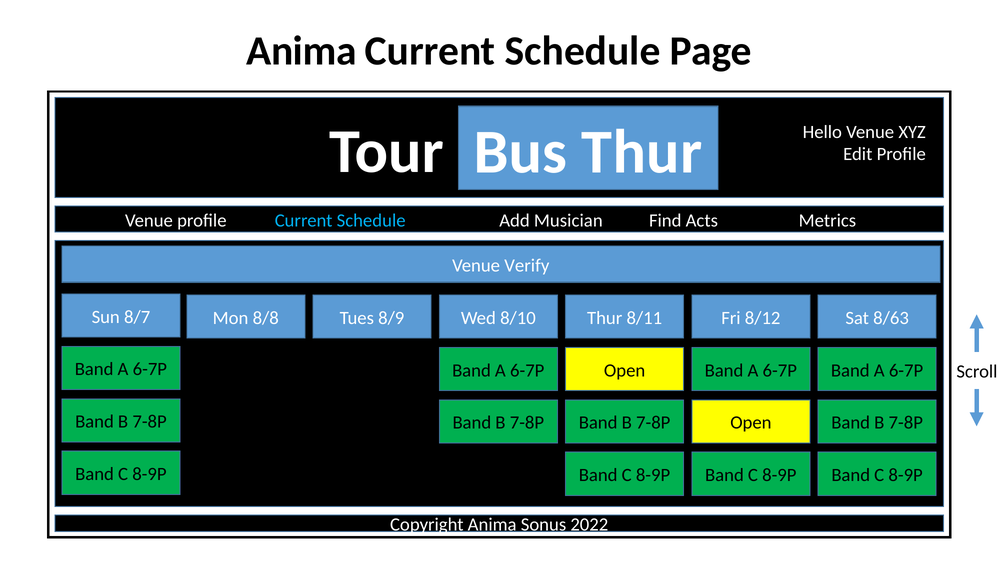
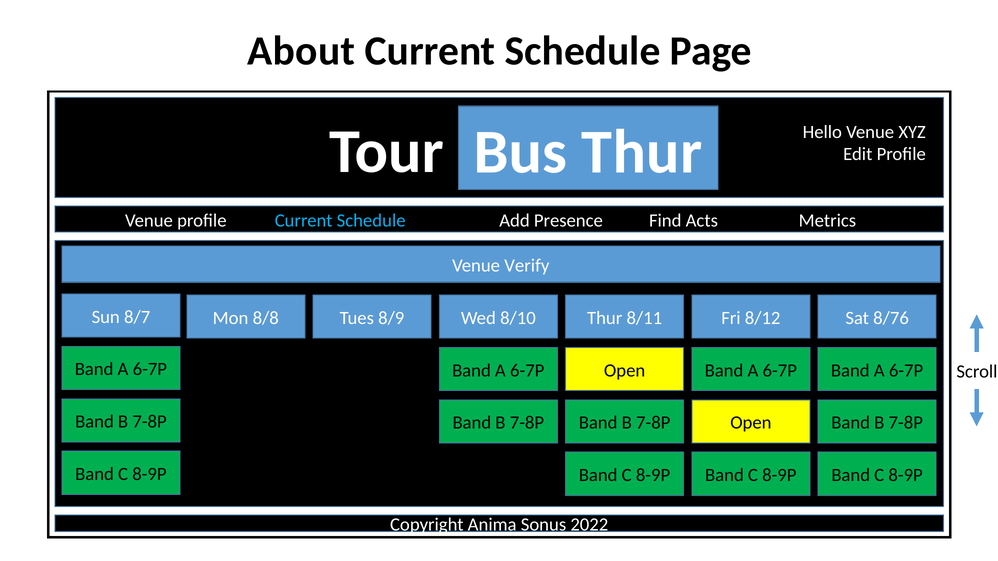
Anima at (301, 51): Anima -> About
Musician: Musician -> Presence
8/63: 8/63 -> 8/76
